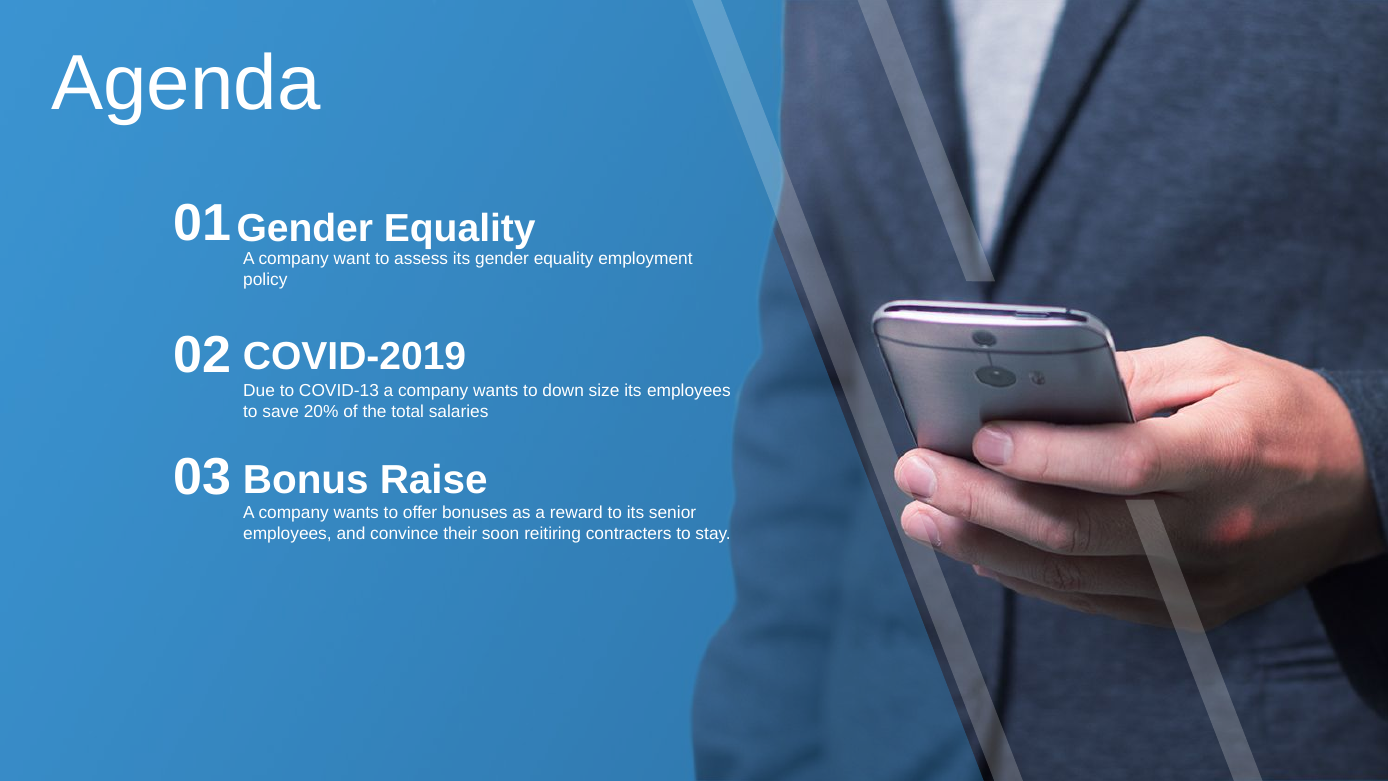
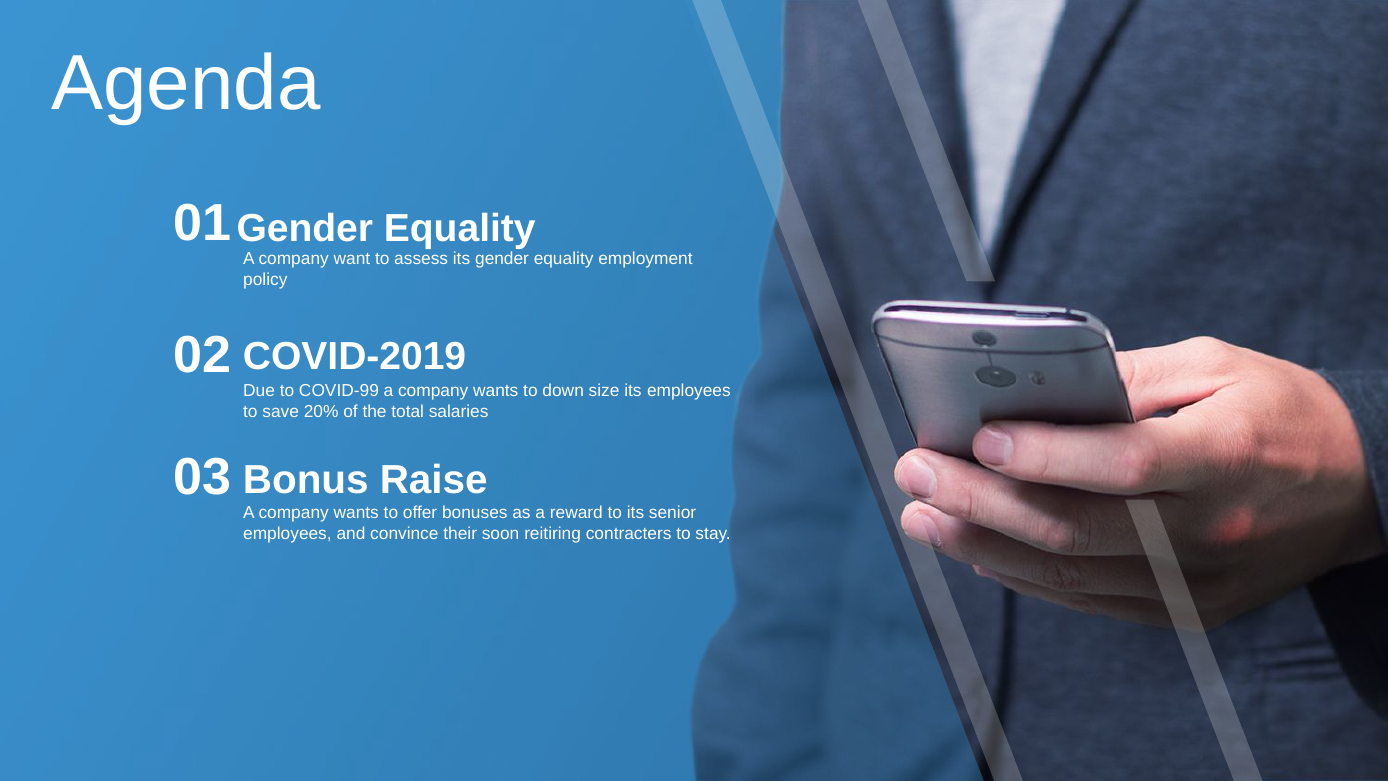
COVID-13: COVID-13 -> COVID-99
